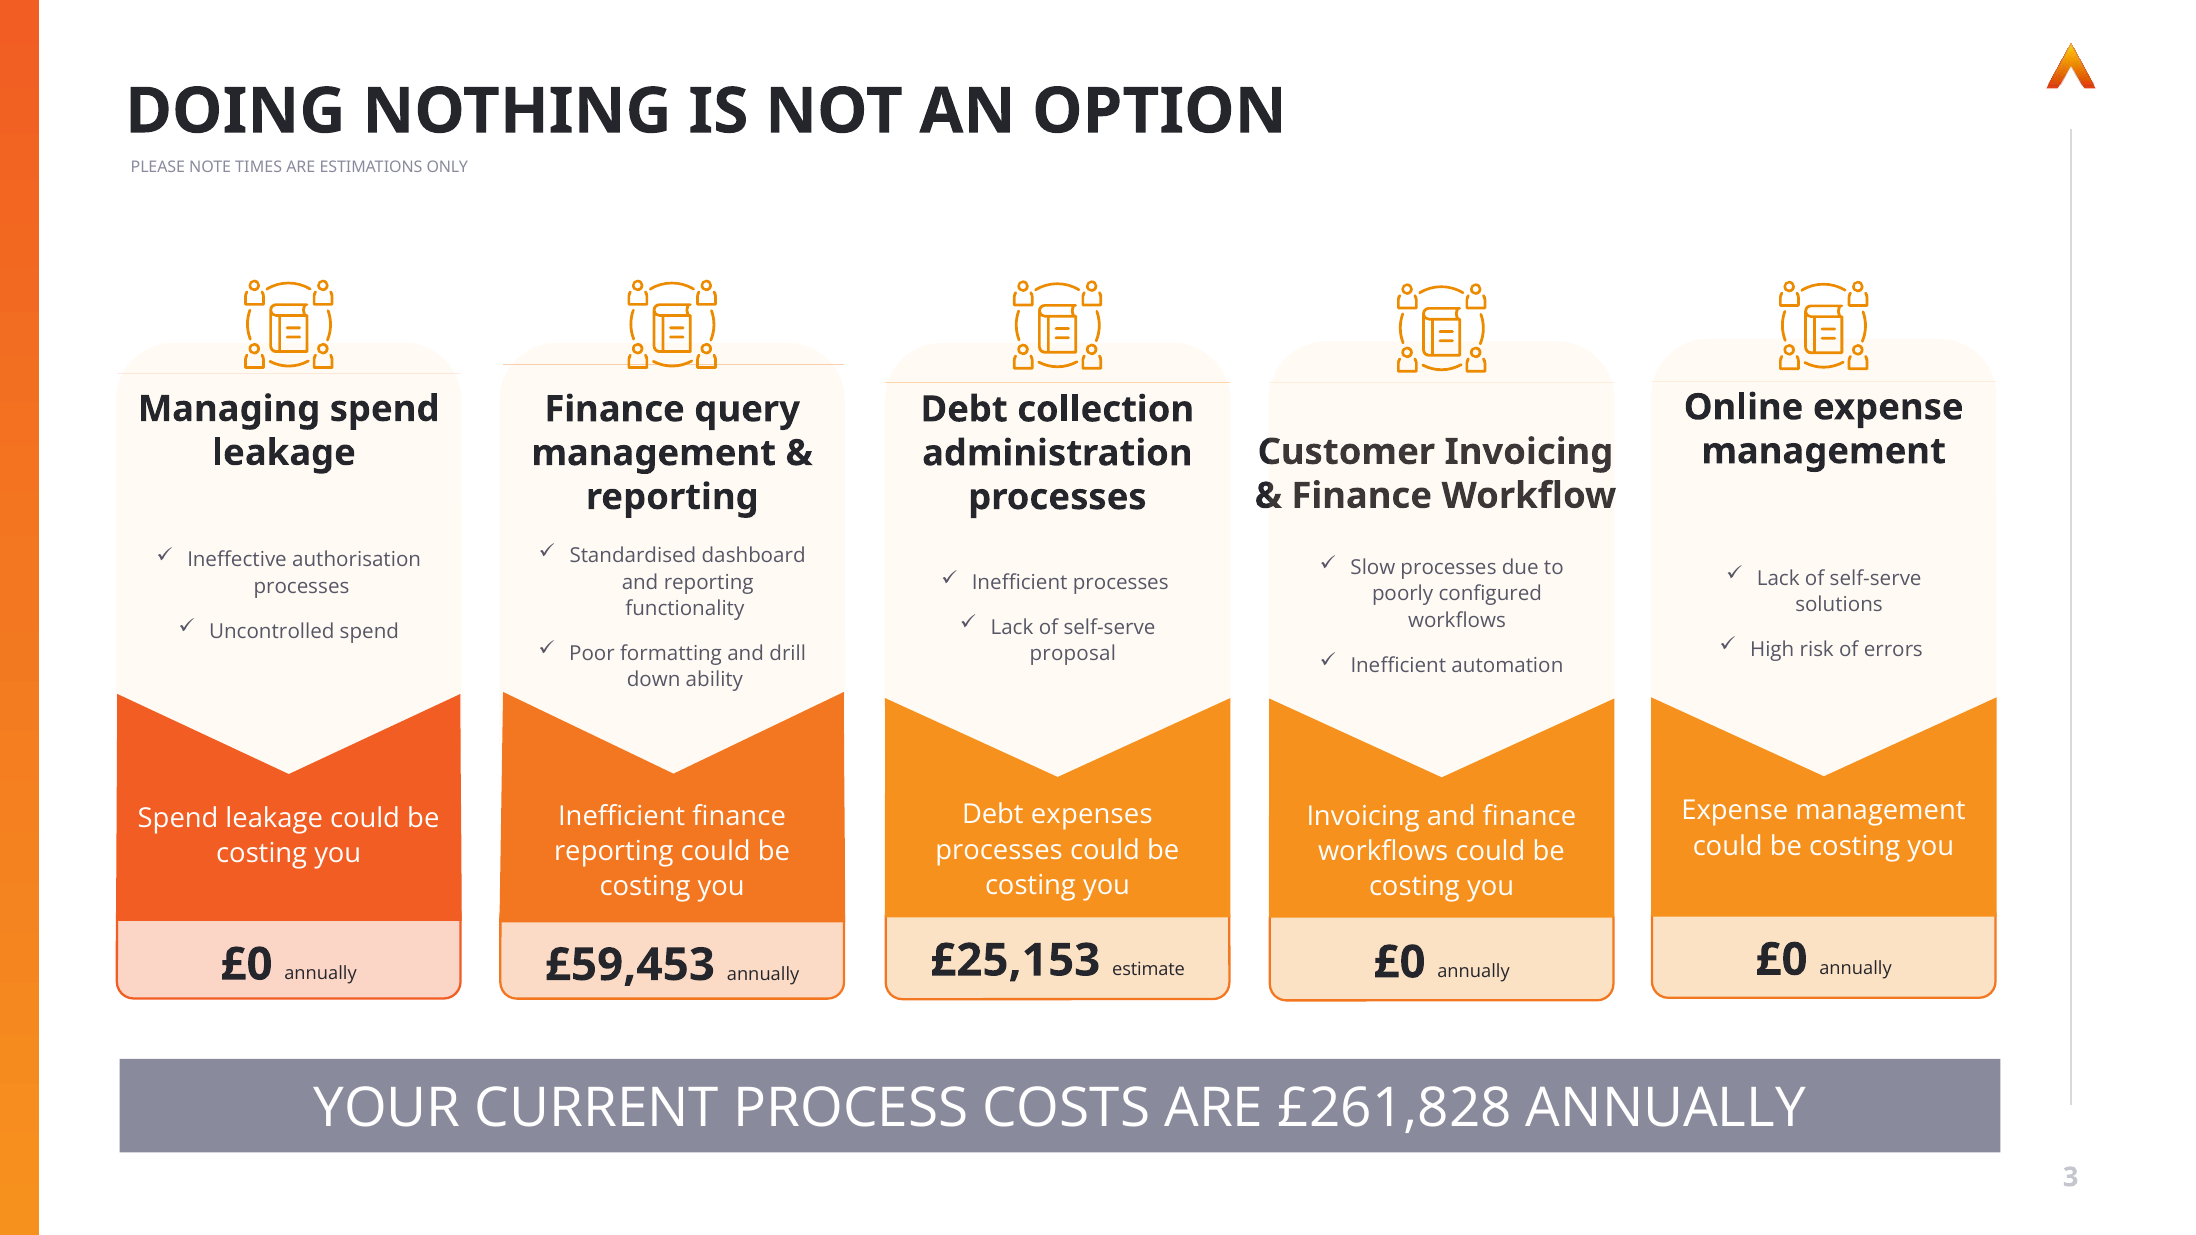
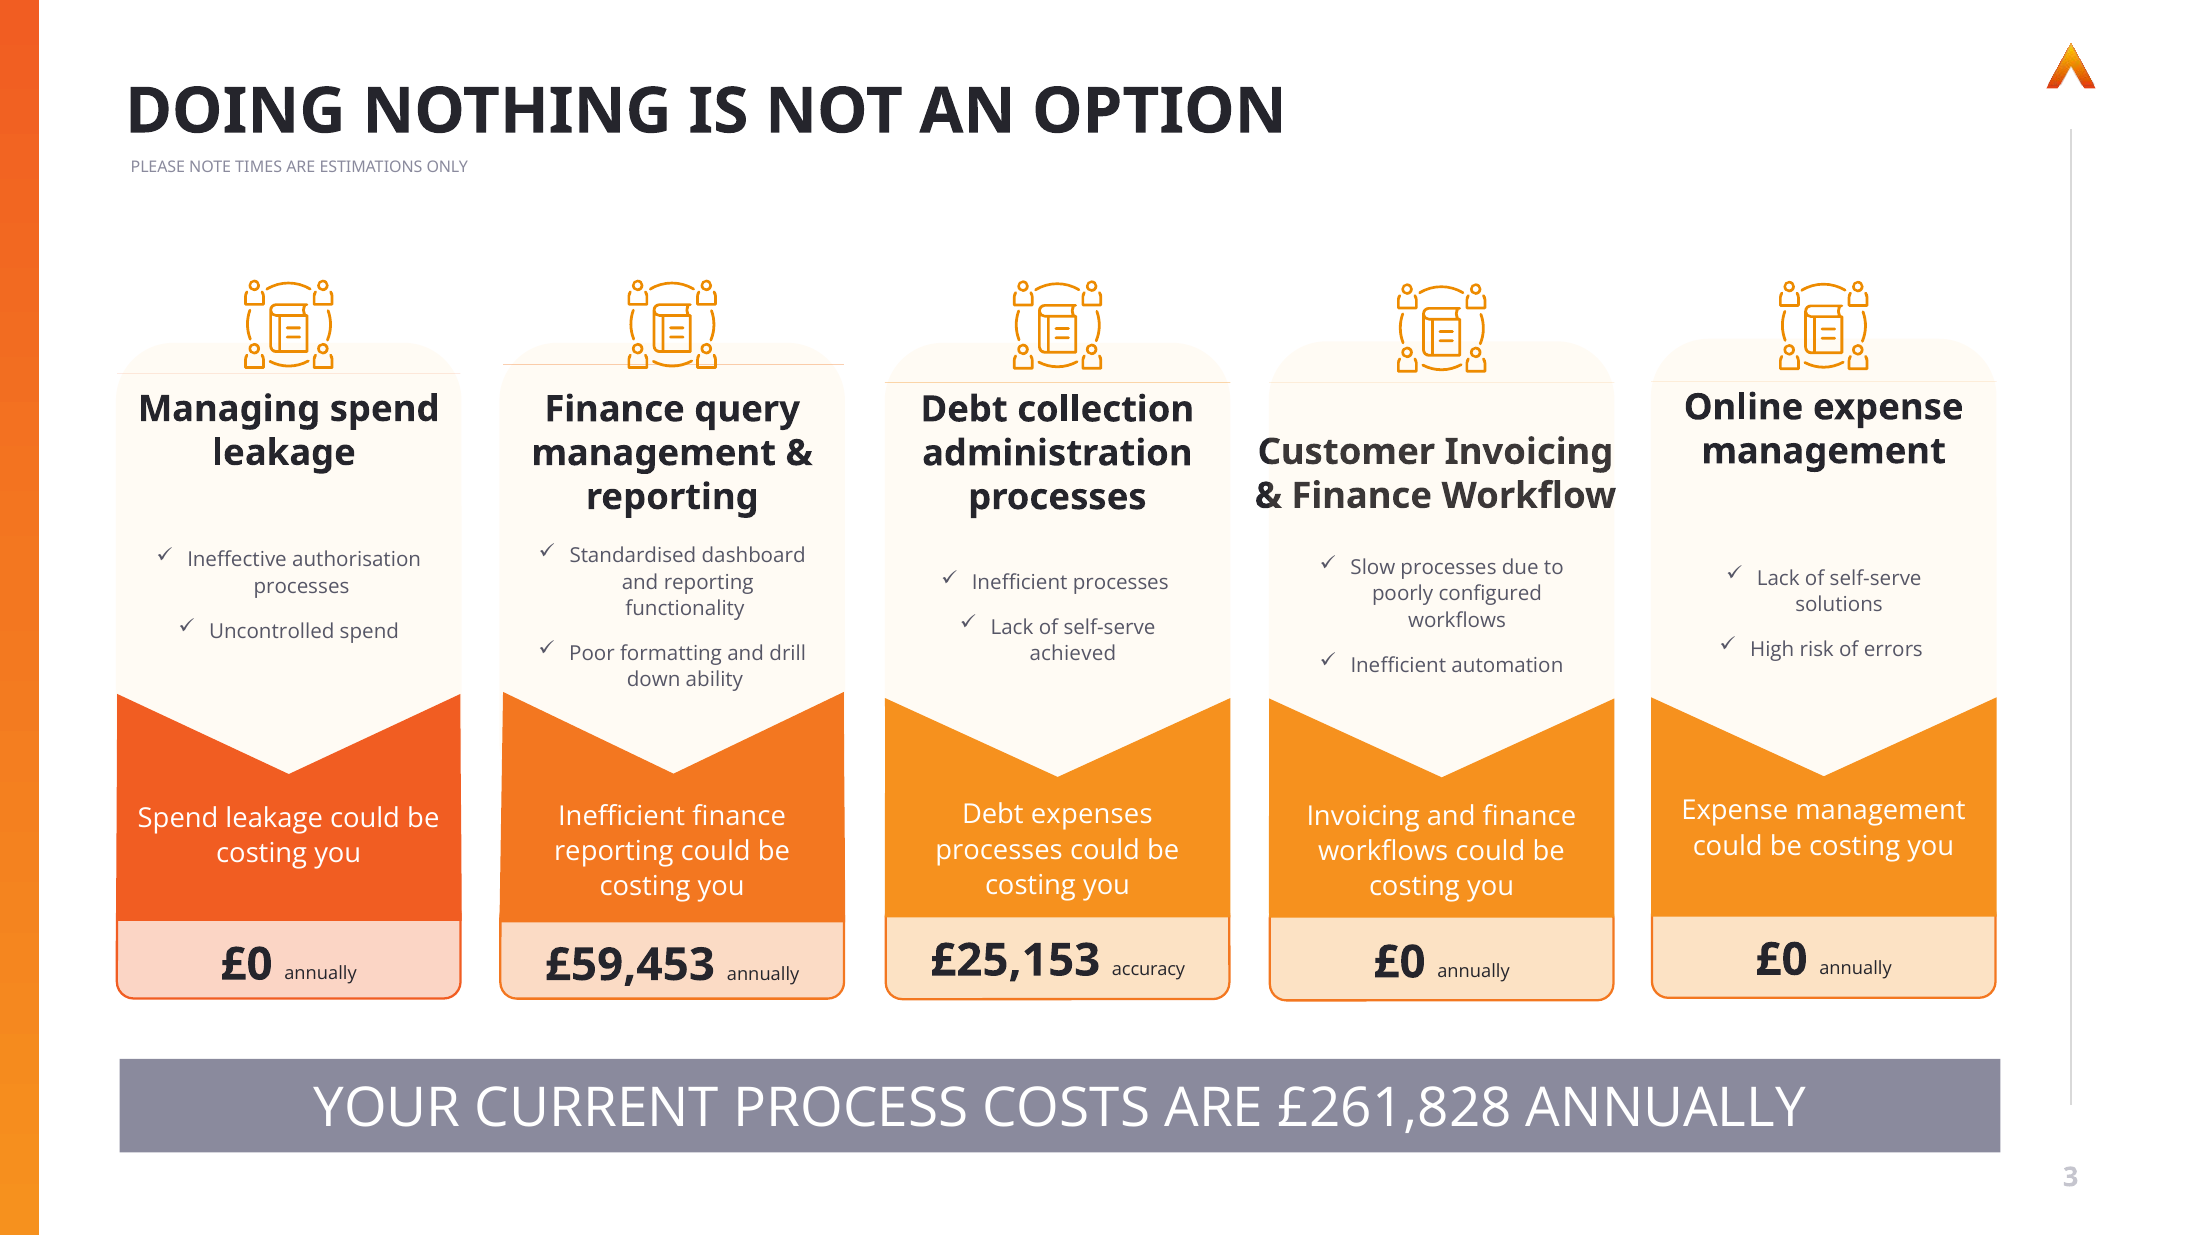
proposal: proposal -> achieved
estimate: estimate -> accuracy
